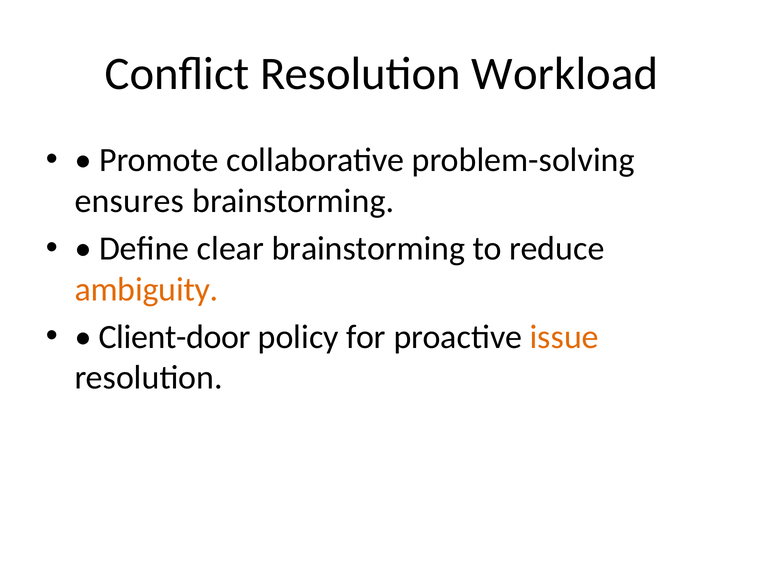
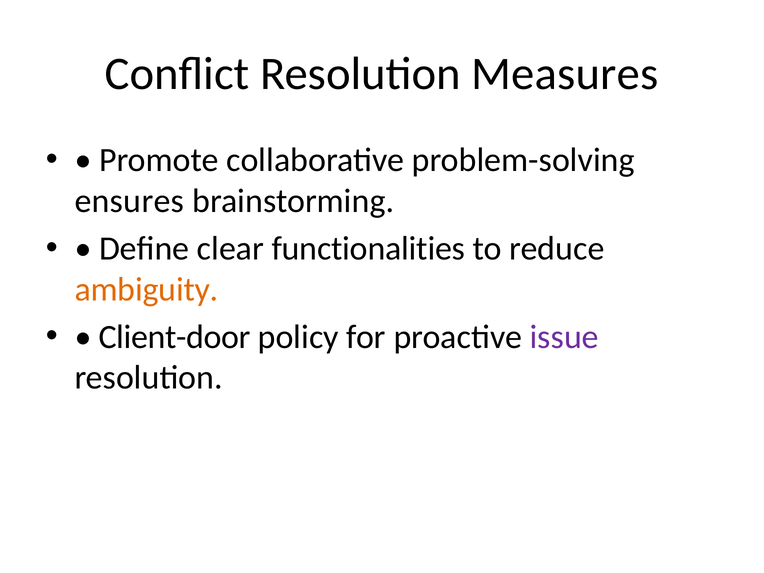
Workload: Workload -> Measures
clear brainstorming: brainstorming -> functionalities
issue colour: orange -> purple
